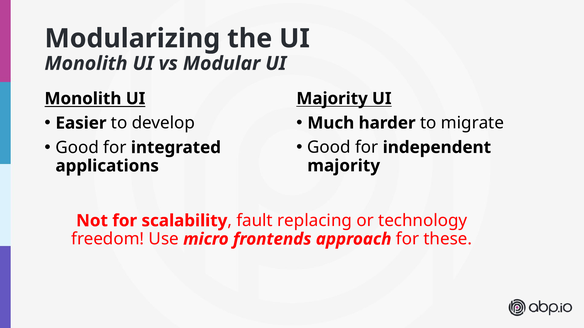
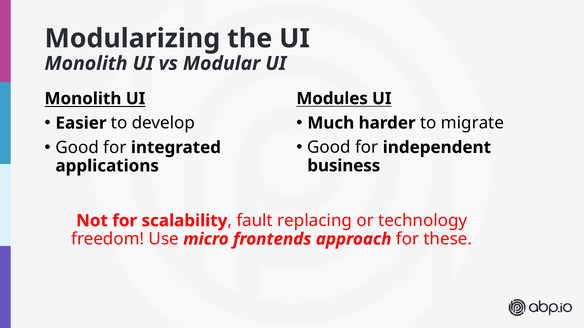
Majority at (332, 99): Majority -> Modules
majority at (344, 166): majority -> business
